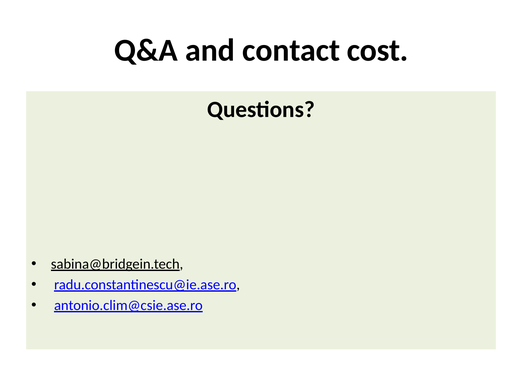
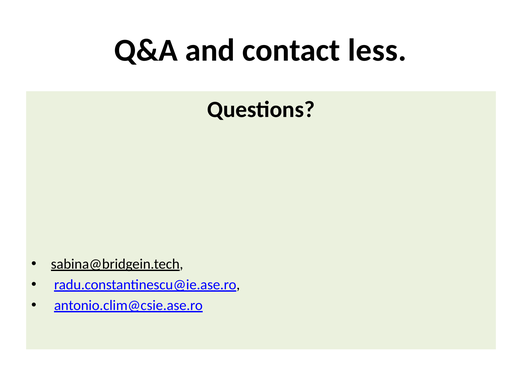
cost: cost -> less
